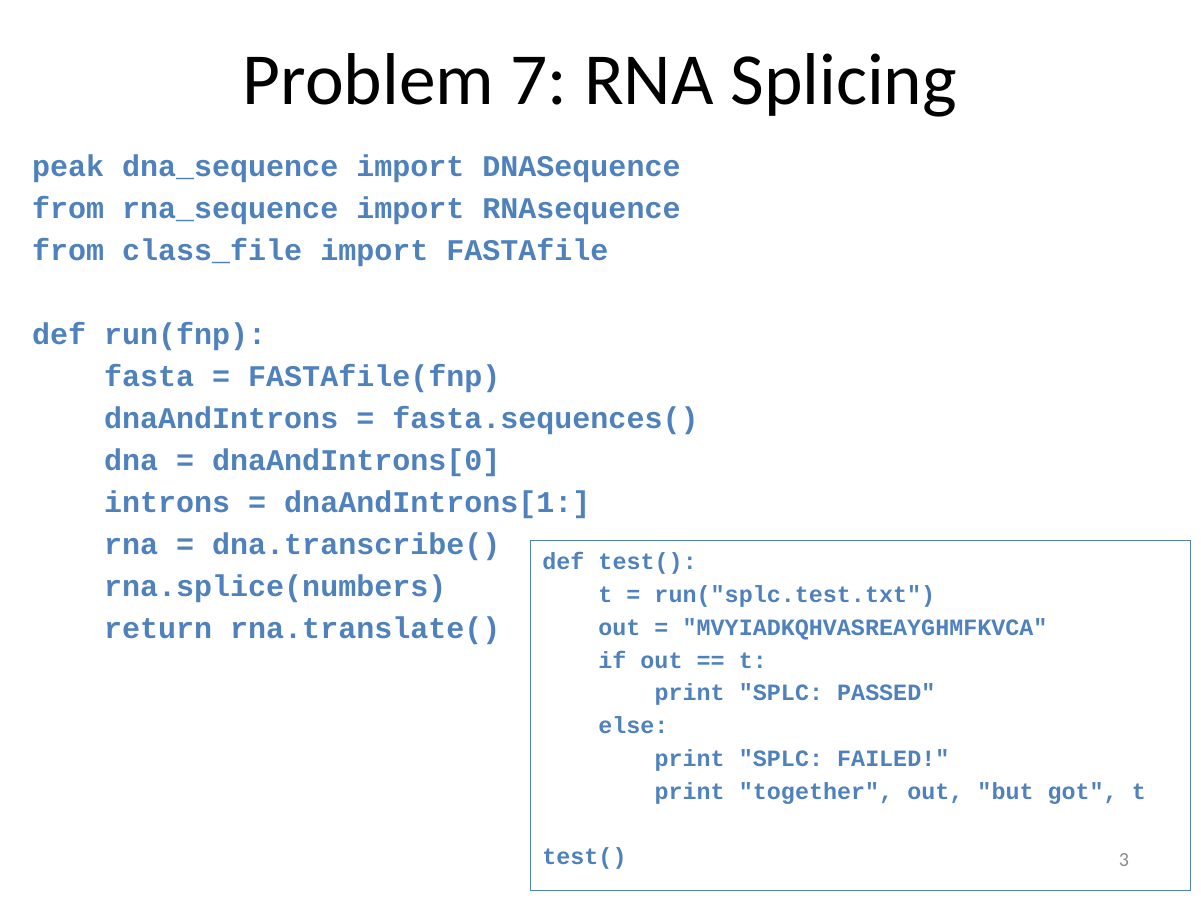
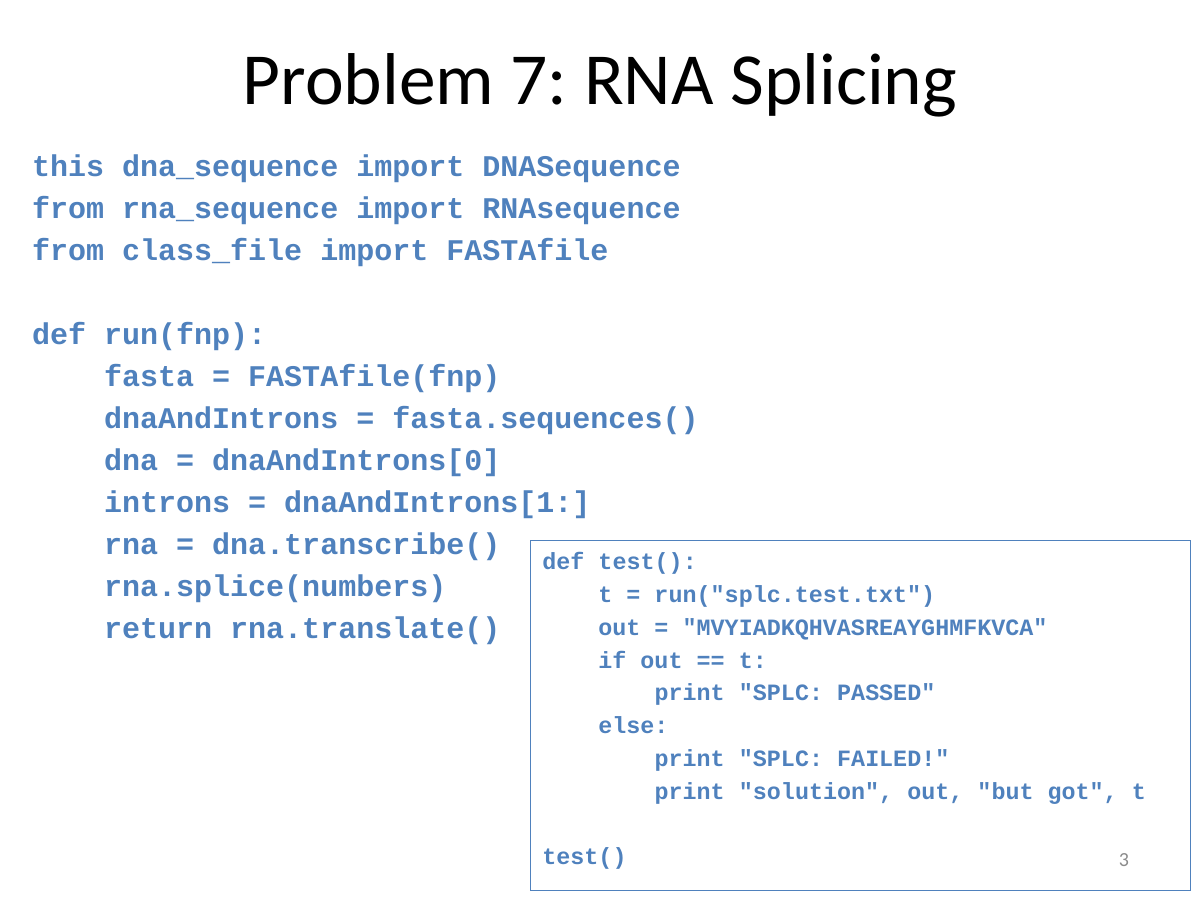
peak: peak -> this
together: together -> solution
